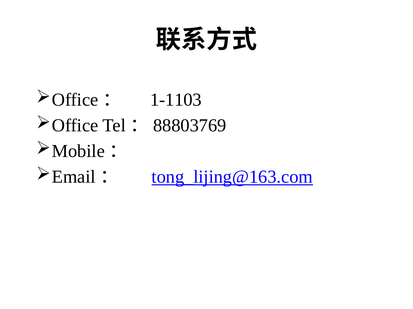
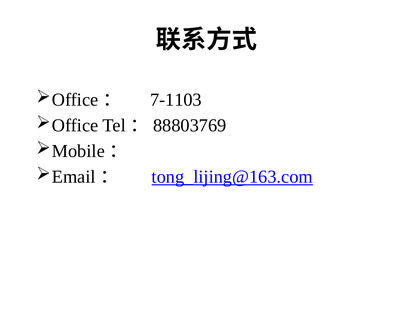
1-1103: 1-1103 -> 7-1103
